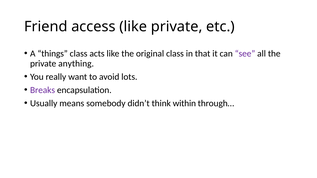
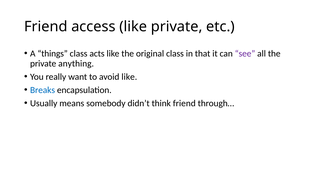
avoid lots: lots -> like
Breaks colour: purple -> blue
think within: within -> friend
